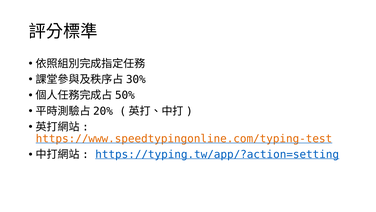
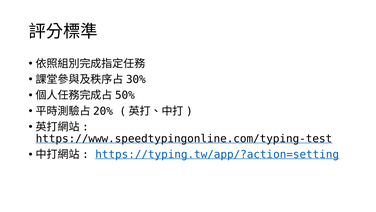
https://www.speedtypingonline.com/typing-test colour: orange -> black
